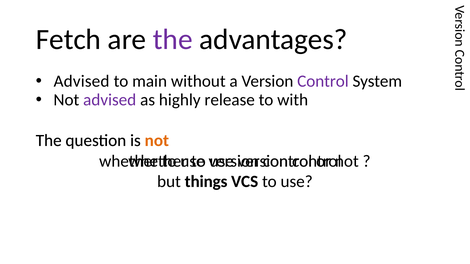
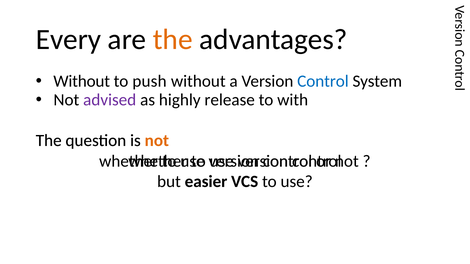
Fetch: Fetch -> Every
the at (173, 39) colour: purple -> orange
Advised at (82, 81): Advised -> Without
main: main -> push
Control at (323, 81) colour: purple -> blue
things: things -> easier
